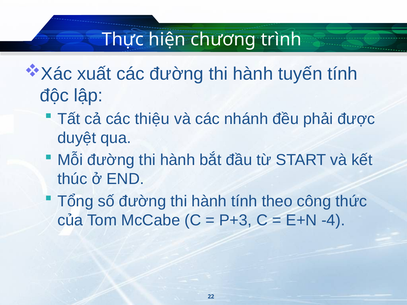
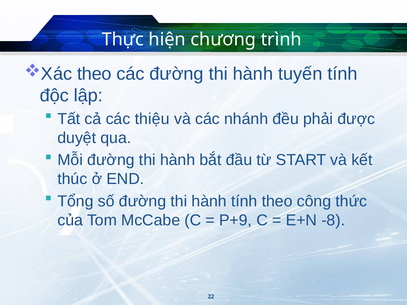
xuất at (94, 74): xuất -> theo
P+3: P+3 -> P+9
-4: -4 -> -8
